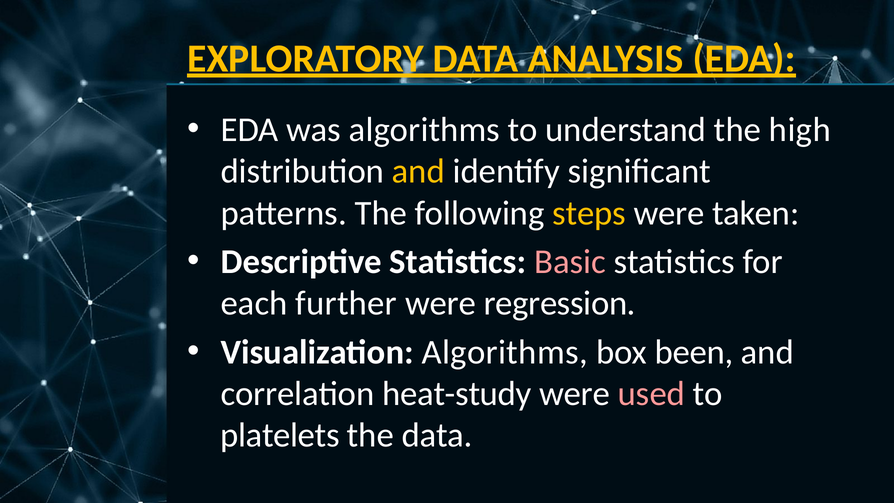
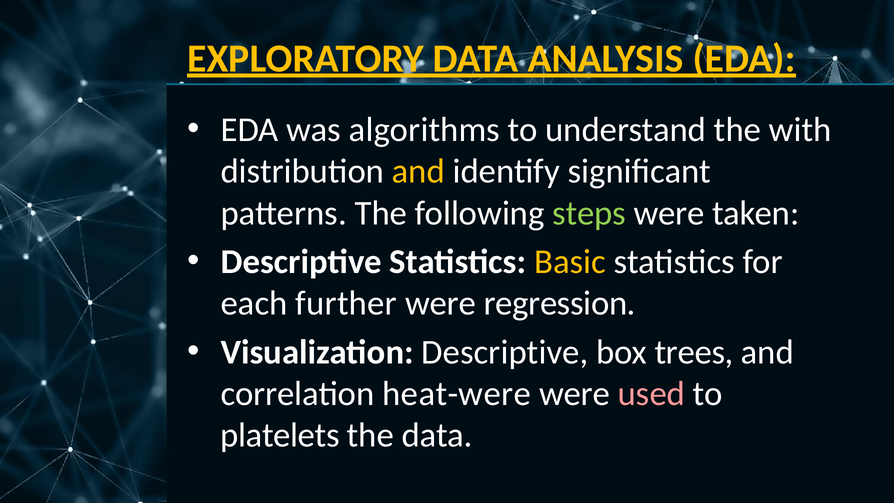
high: high -> with
steps colour: yellow -> light green
Basic colour: pink -> yellow
Visualization Algorithms: Algorithms -> Descriptive
been: been -> trees
heat-study: heat-study -> heat-were
